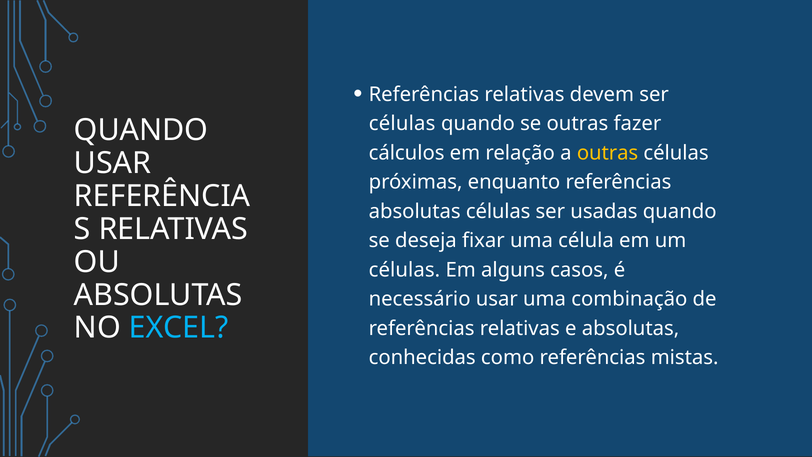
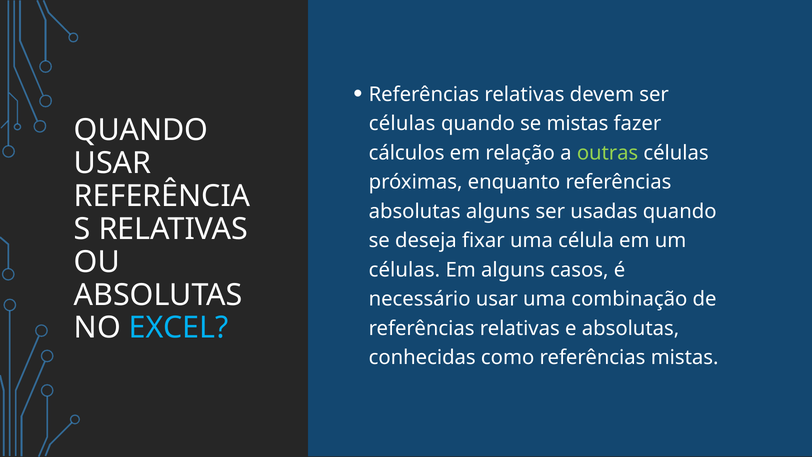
se outras: outras -> mistas
outras at (608, 153) colour: yellow -> light green
absolutas células: células -> alguns
